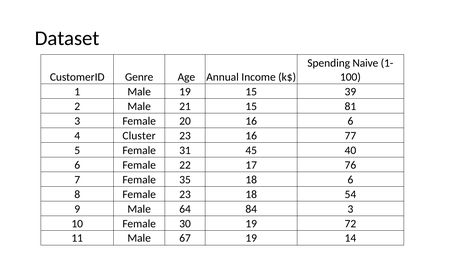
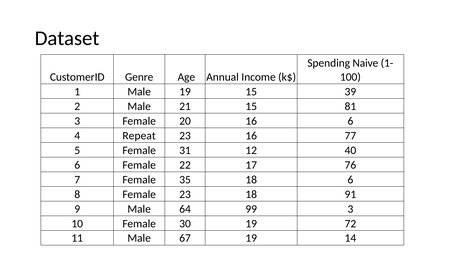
Cluster: Cluster -> Repeat
45: 45 -> 12
54: 54 -> 91
84: 84 -> 99
